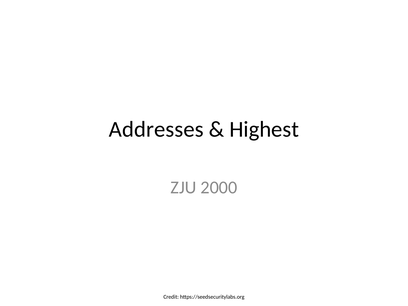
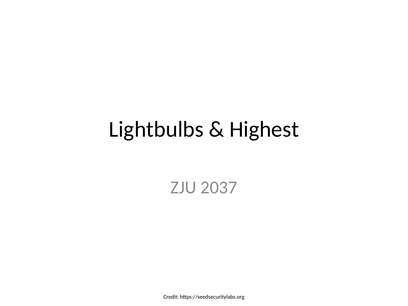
Addresses: Addresses -> Lightbulbs
2000: 2000 -> 2037
